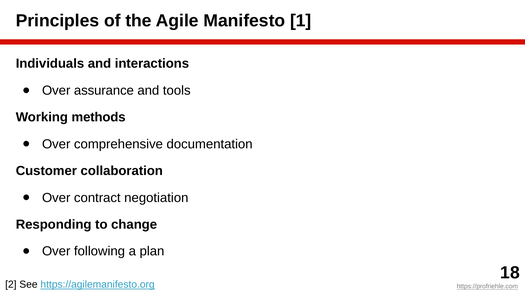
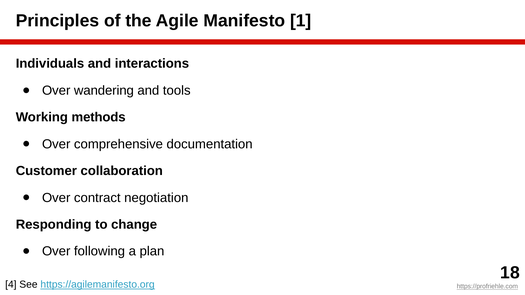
assurance: assurance -> wandering
2: 2 -> 4
